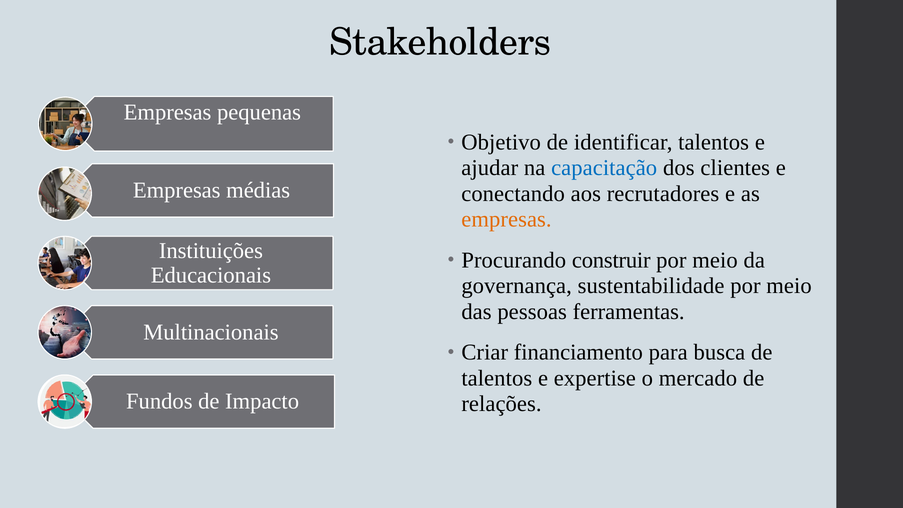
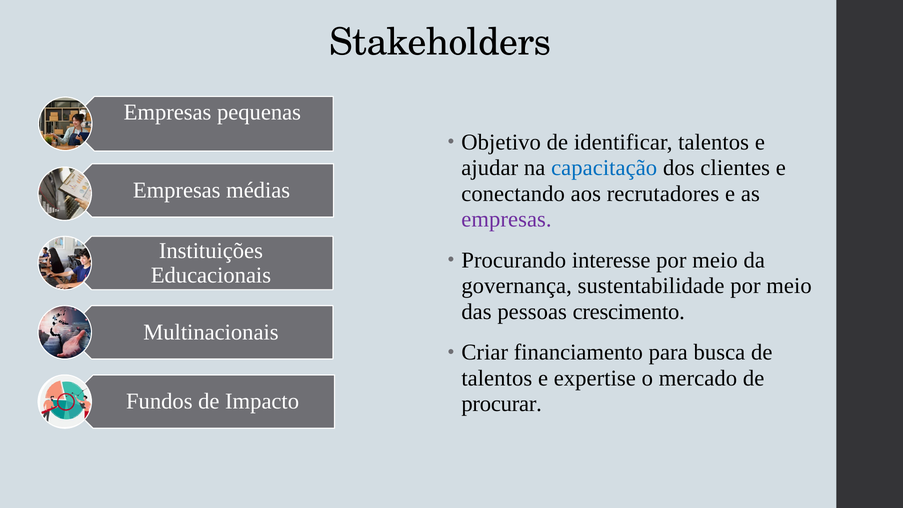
empresas at (506, 219) colour: orange -> purple
construir: construir -> interesse
ferramentas: ferramentas -> crescimento
relações: relações -> procurar
